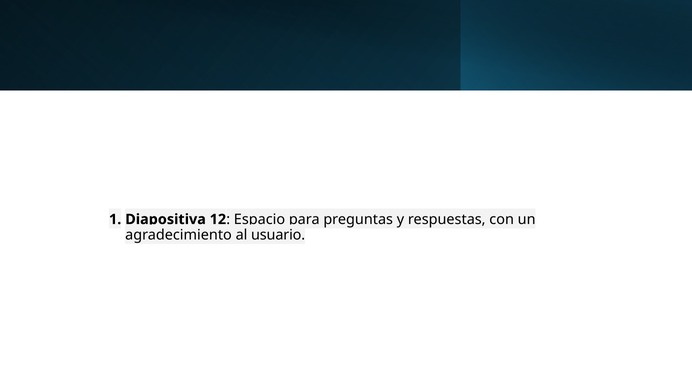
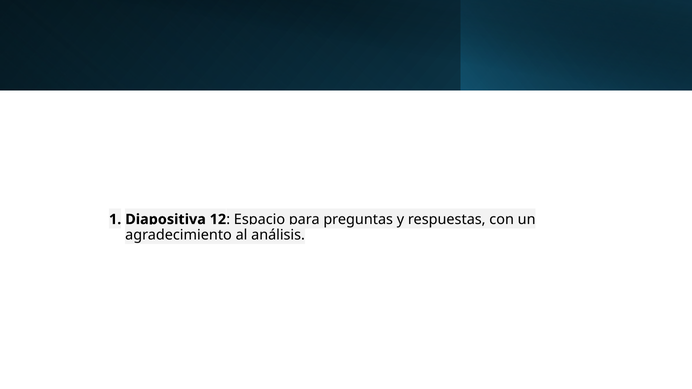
usuario: usuario -> análisis
